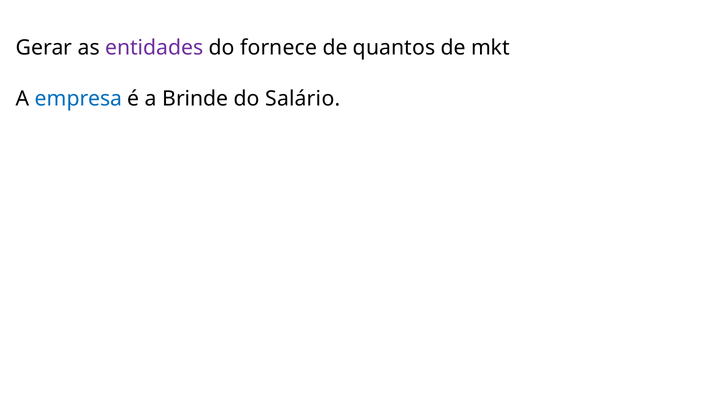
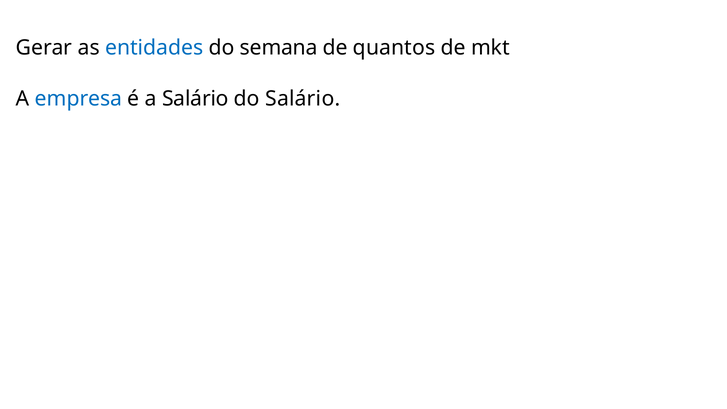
entidades colour: purple -> blue
fornece: fornece -> semana
a Brinde: Brinde -> Salário
